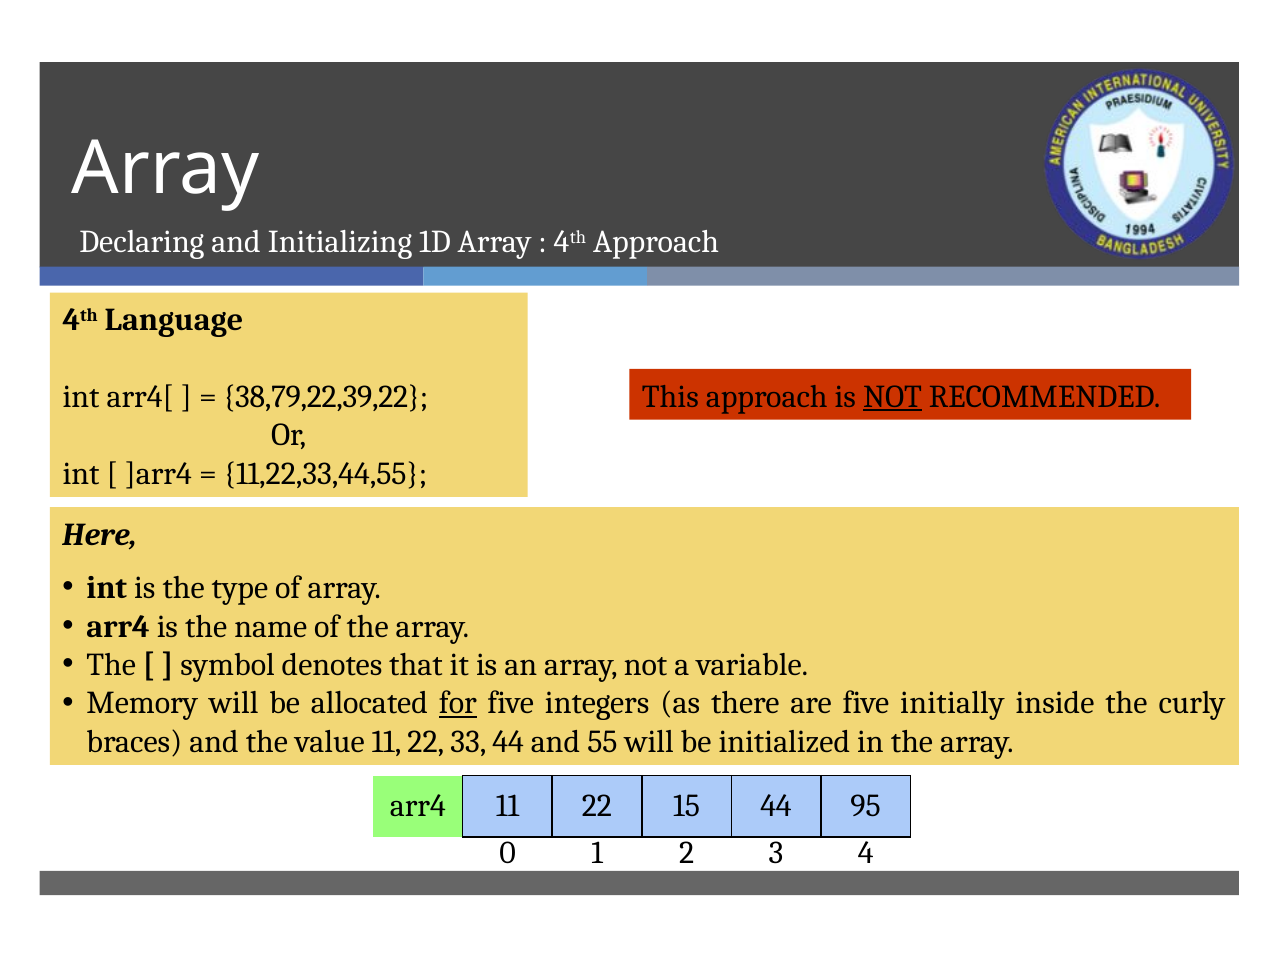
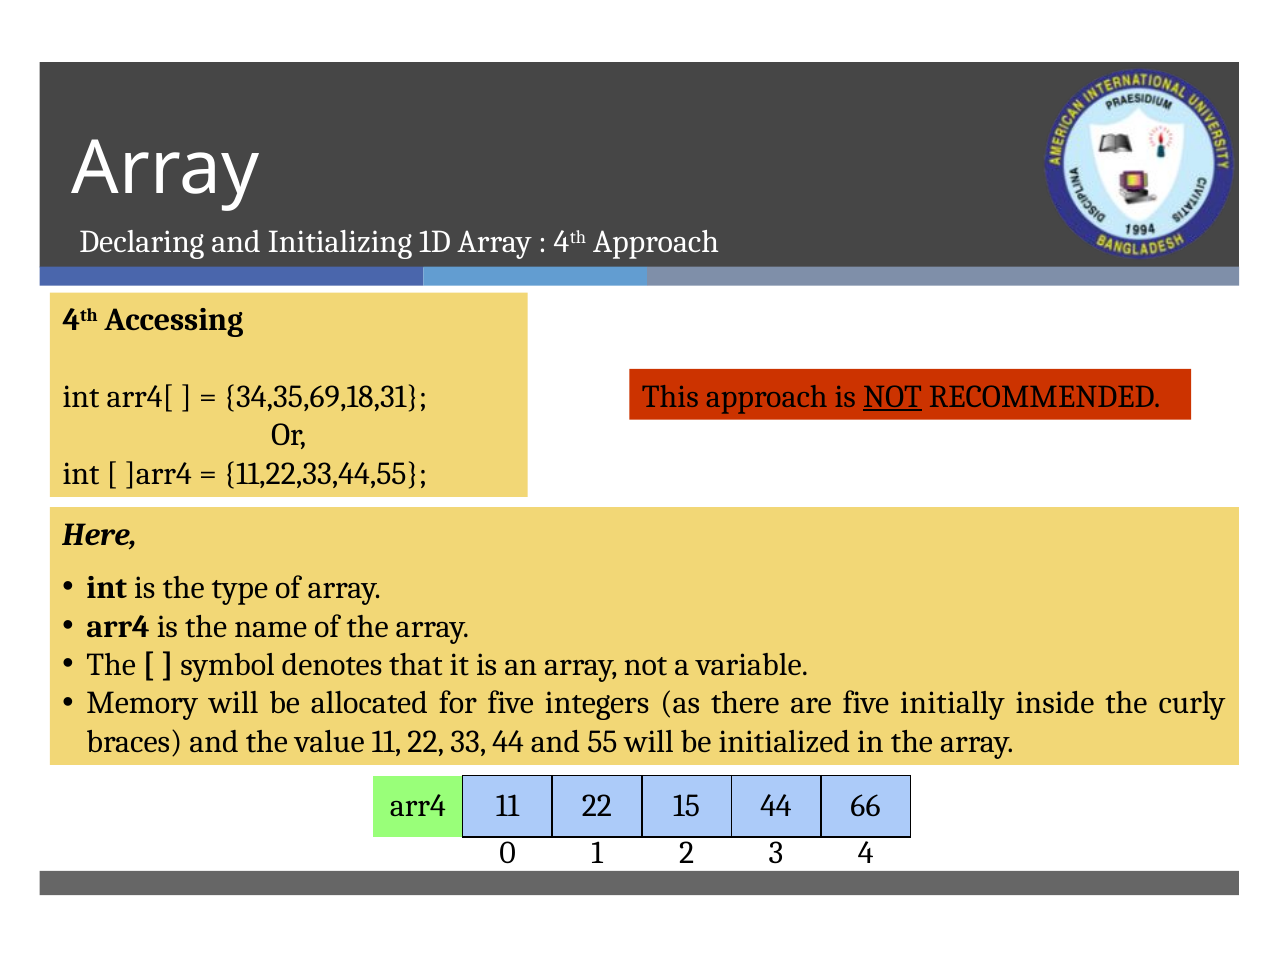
Language: Language -> Accessing
38,79,22,39,22: 38,79,22,39,22 -> 34,35,69,18,31
for underline: present -> none
95: 95 -> 66
